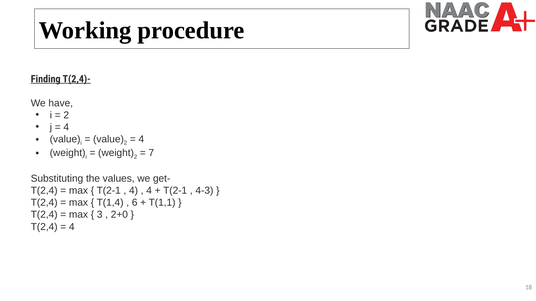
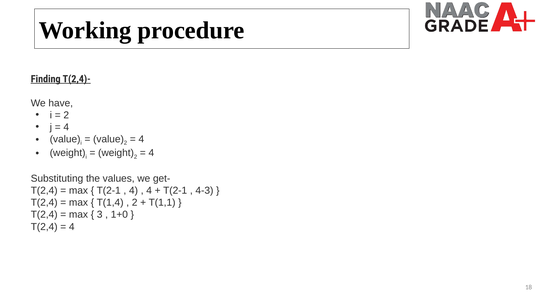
7 at (151, 153): 7 -> 4
6 at (135, 203): 6 -> 2
2+0: 2+0 -> 1+0
